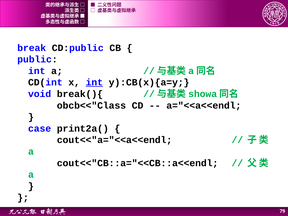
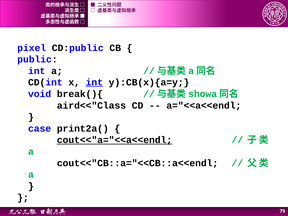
break: break -> pixel
obcb<<"Class: obcb<<"Class -> aird<<"Class
cout<<"a="<<a<<endl underline: none -> present
